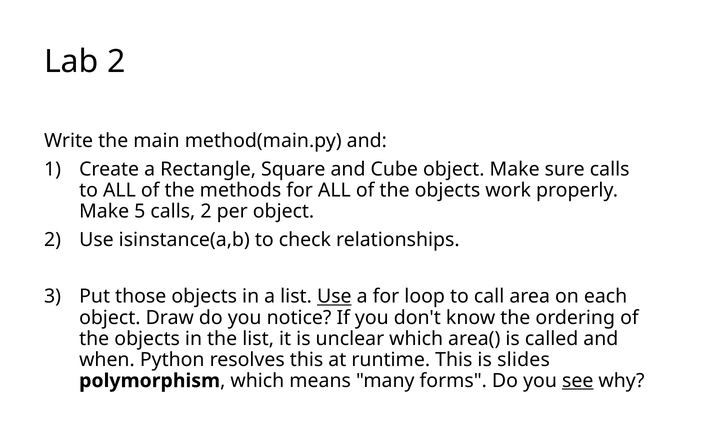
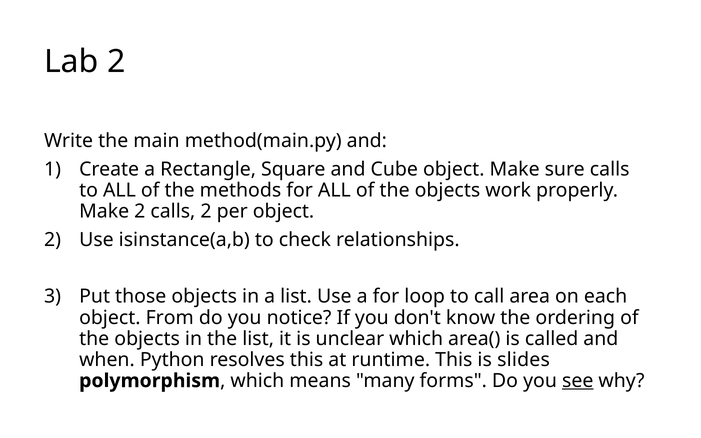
Make 5: 5 -> 2
Use at (334, 297) underline: present -> none
Draw: Draw -> From
